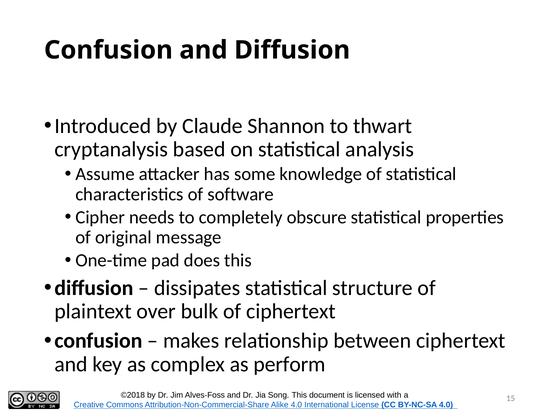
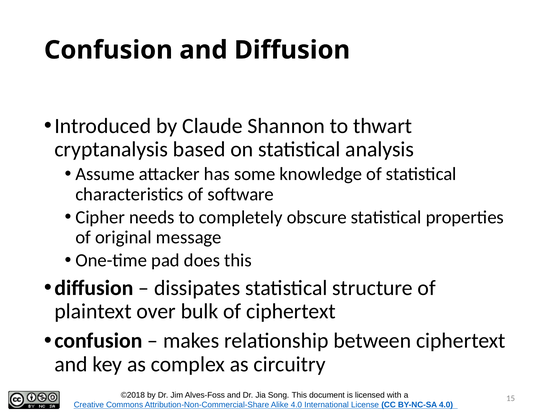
perform: perform -> circuitry
